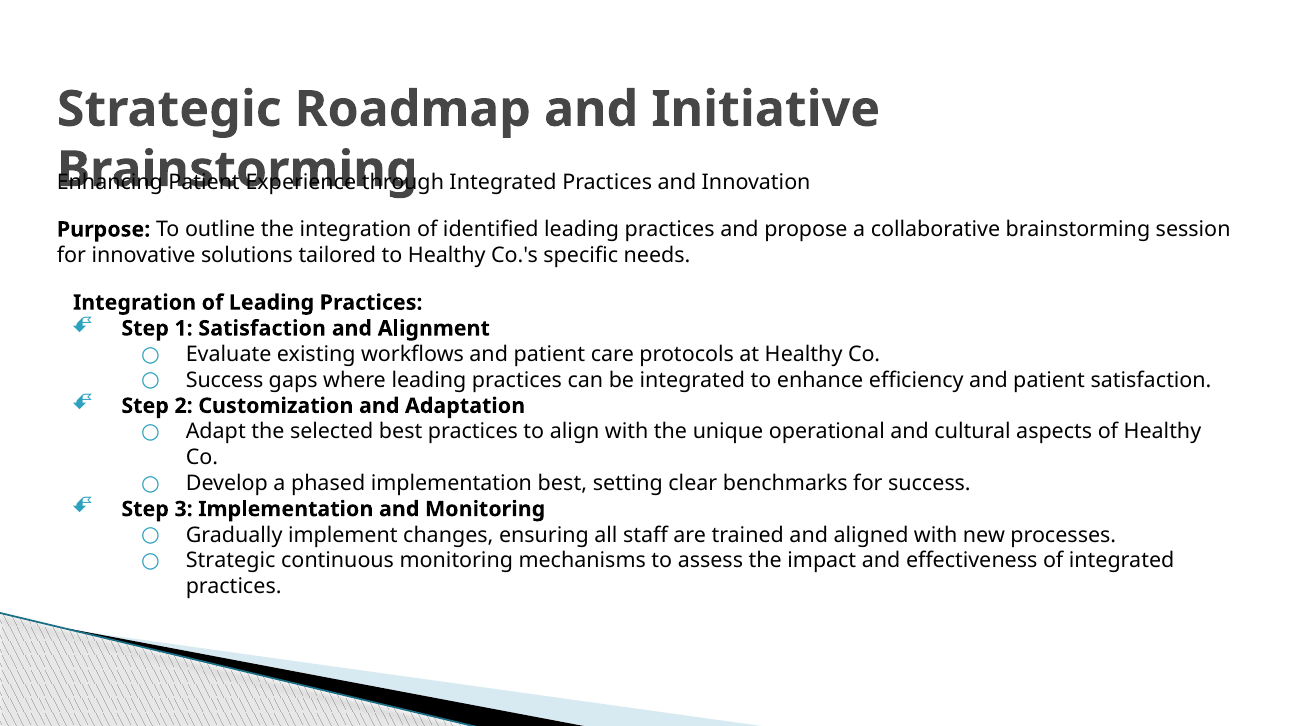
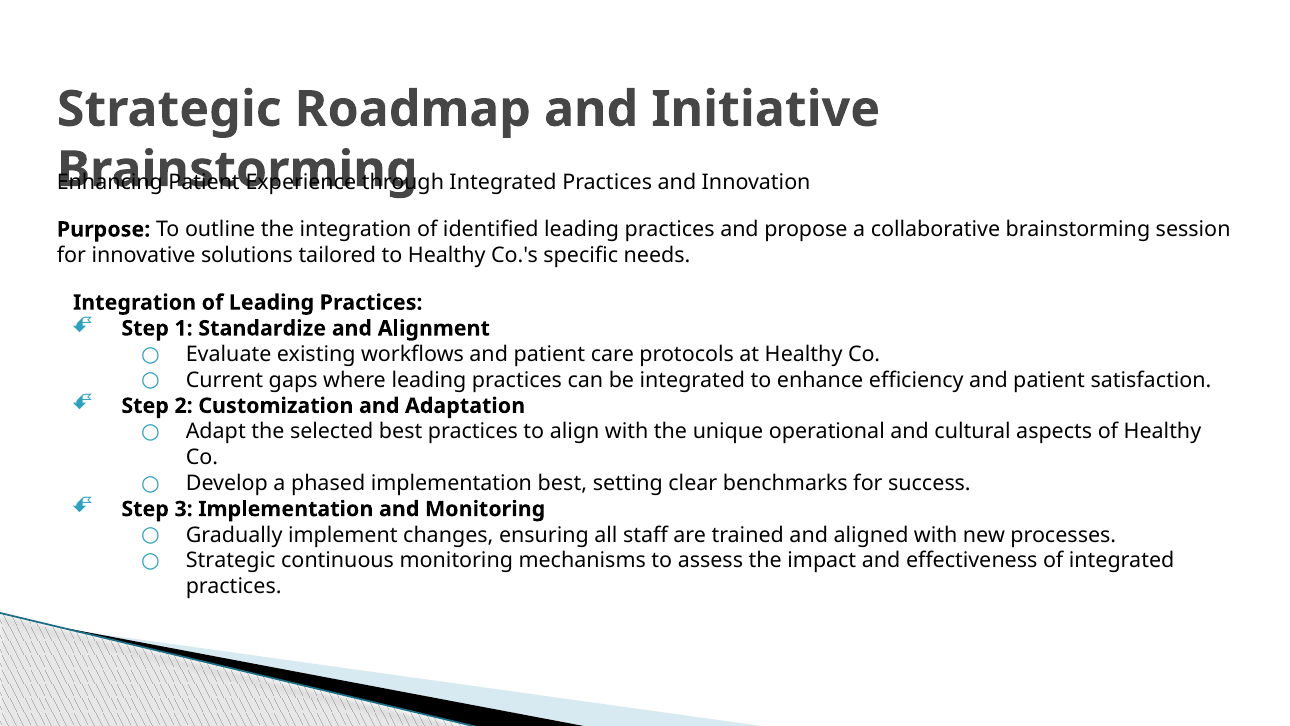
1 Satisfaction: Satisfaction -> Standardize
Success at (225, 380): Success -> Current
